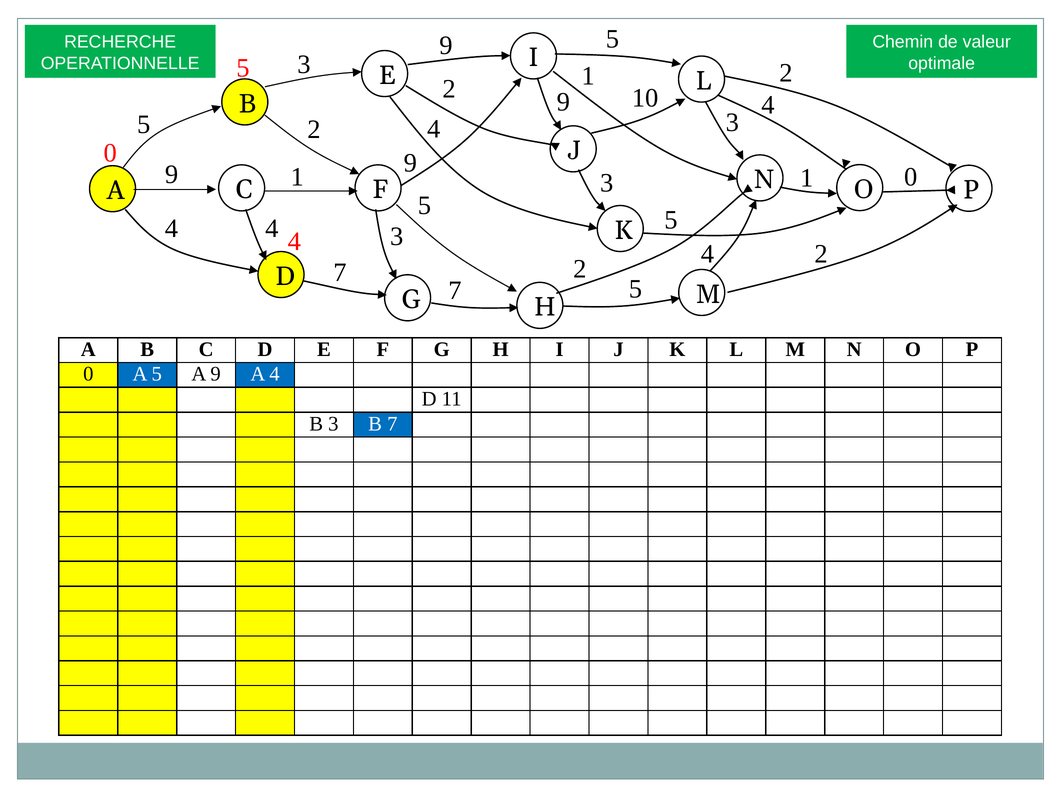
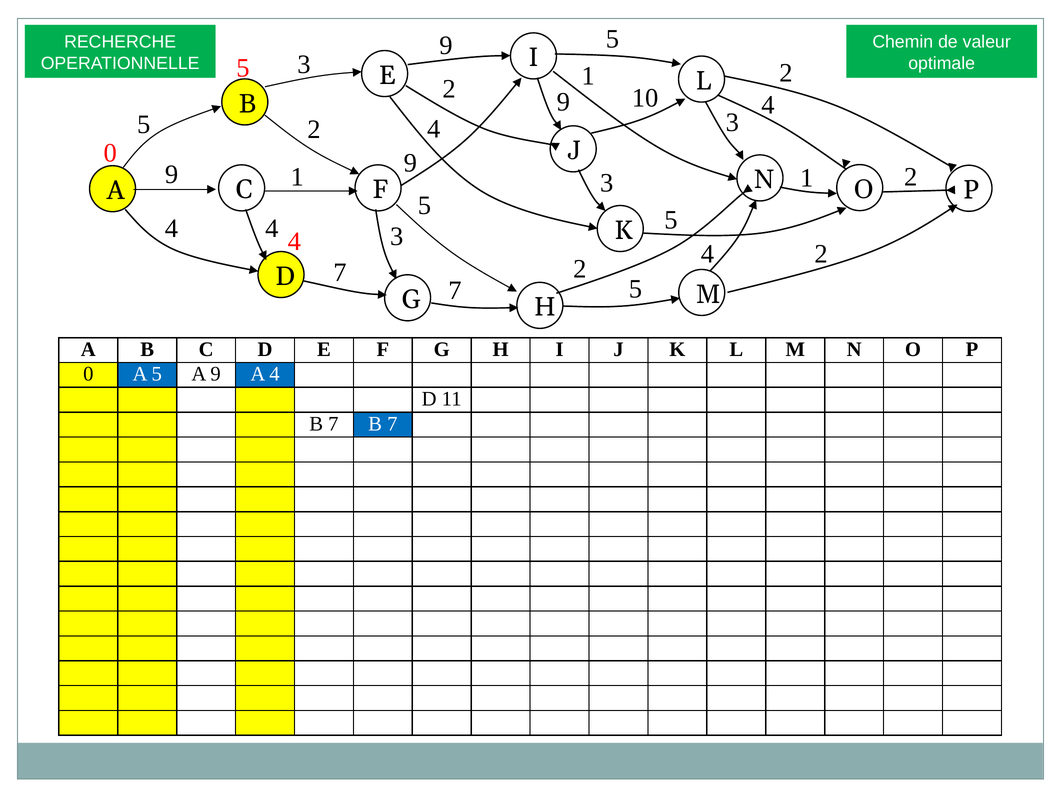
0 at (911, 177): 0 -> 2
3 at (333, 424): 3 -> 7
